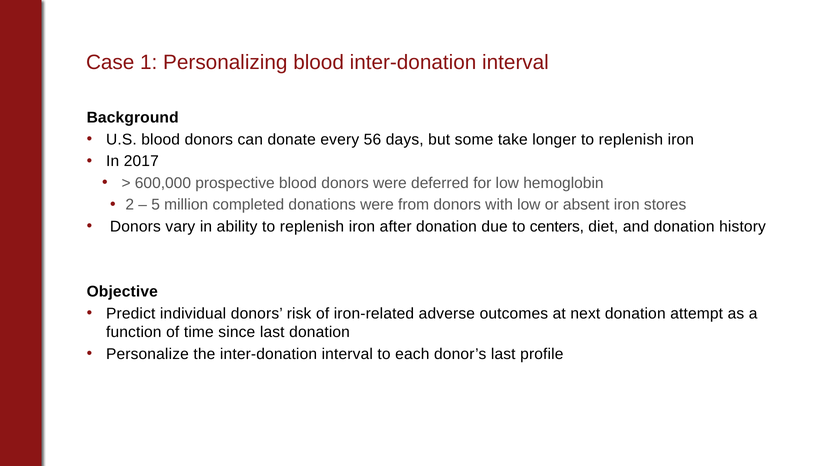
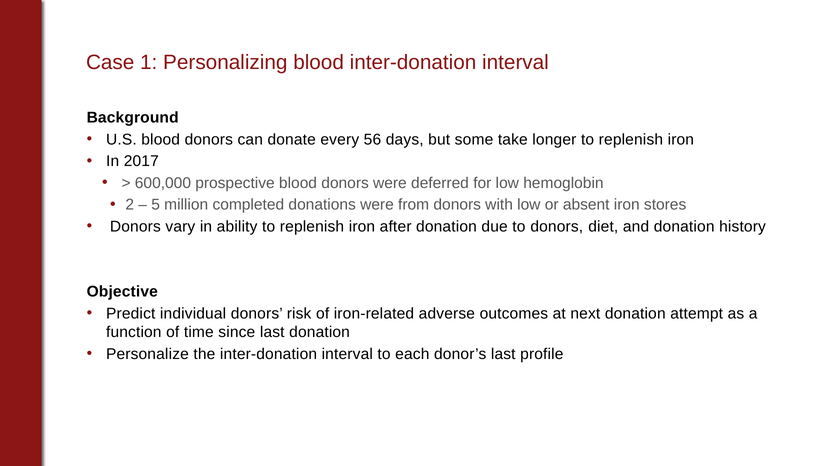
to centers: centers -> donors
